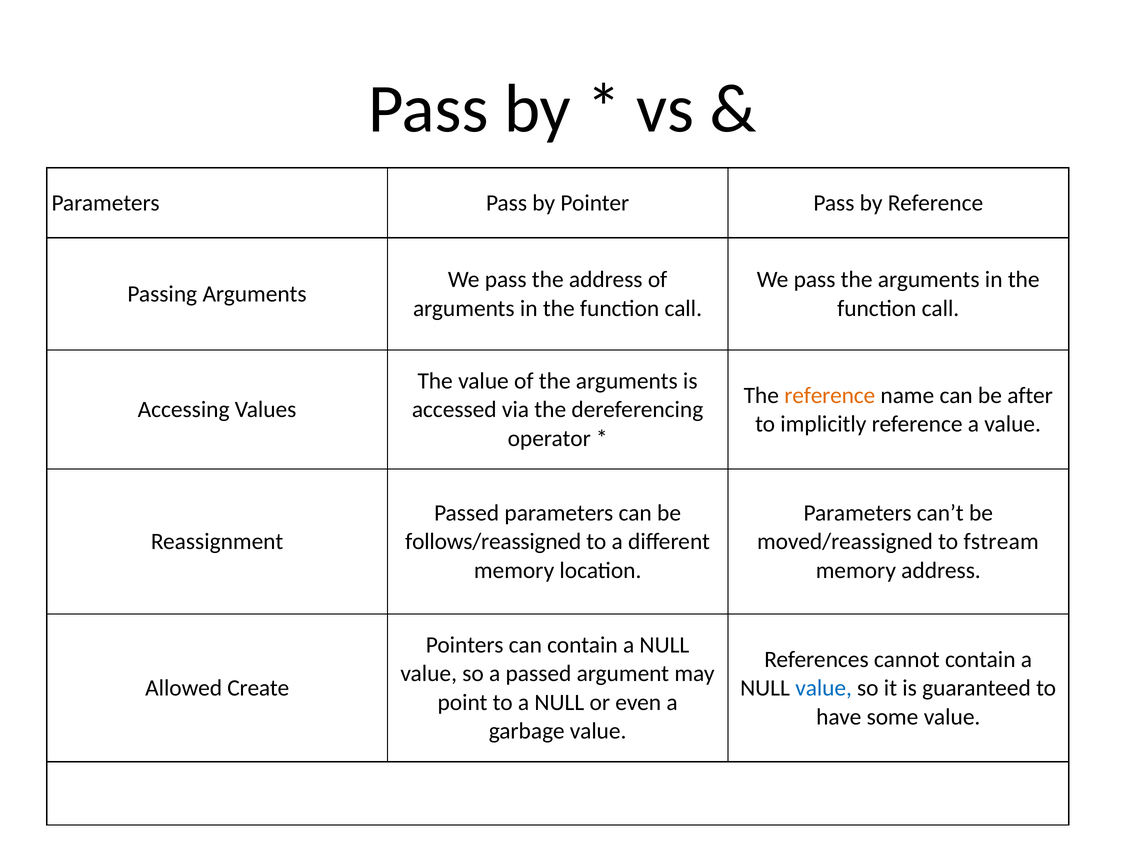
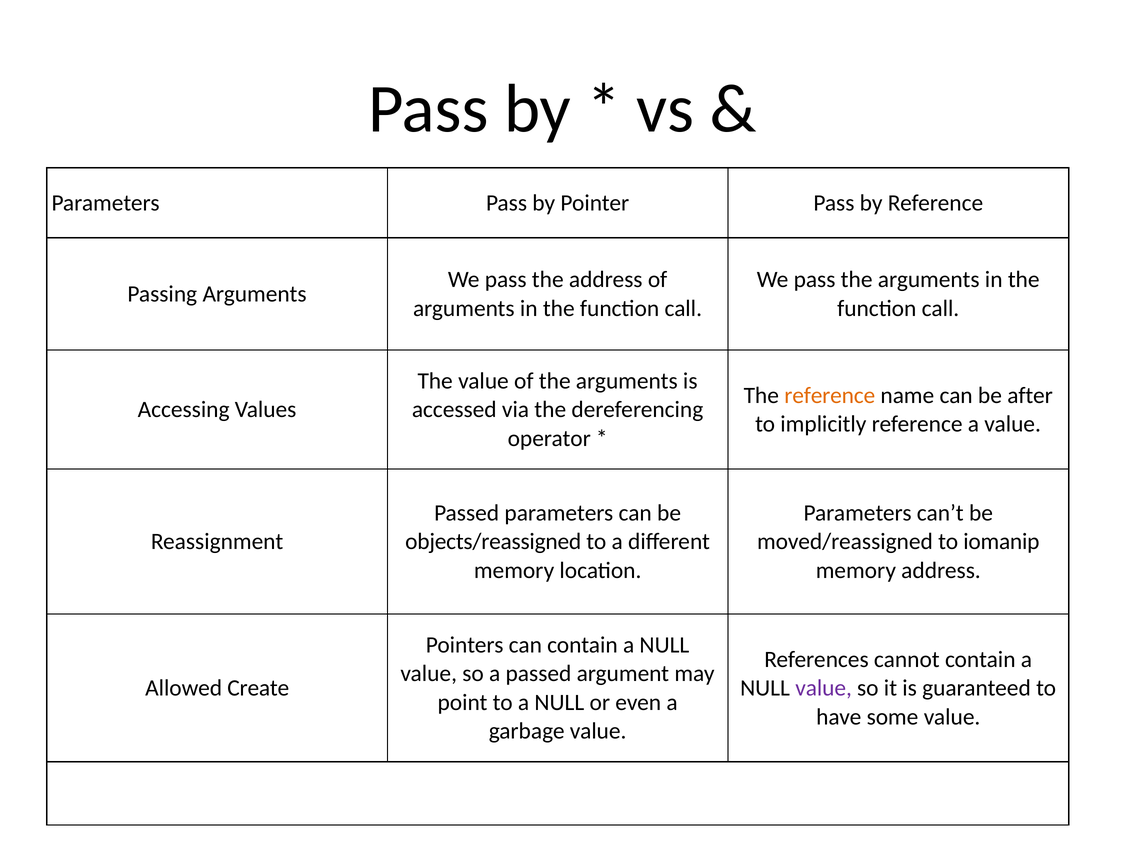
follows/reassigned: follows/reassigned -> objects/reassigned
fstream: fstream -> iomanip
value at (824, 688) colour: blue -> purple
